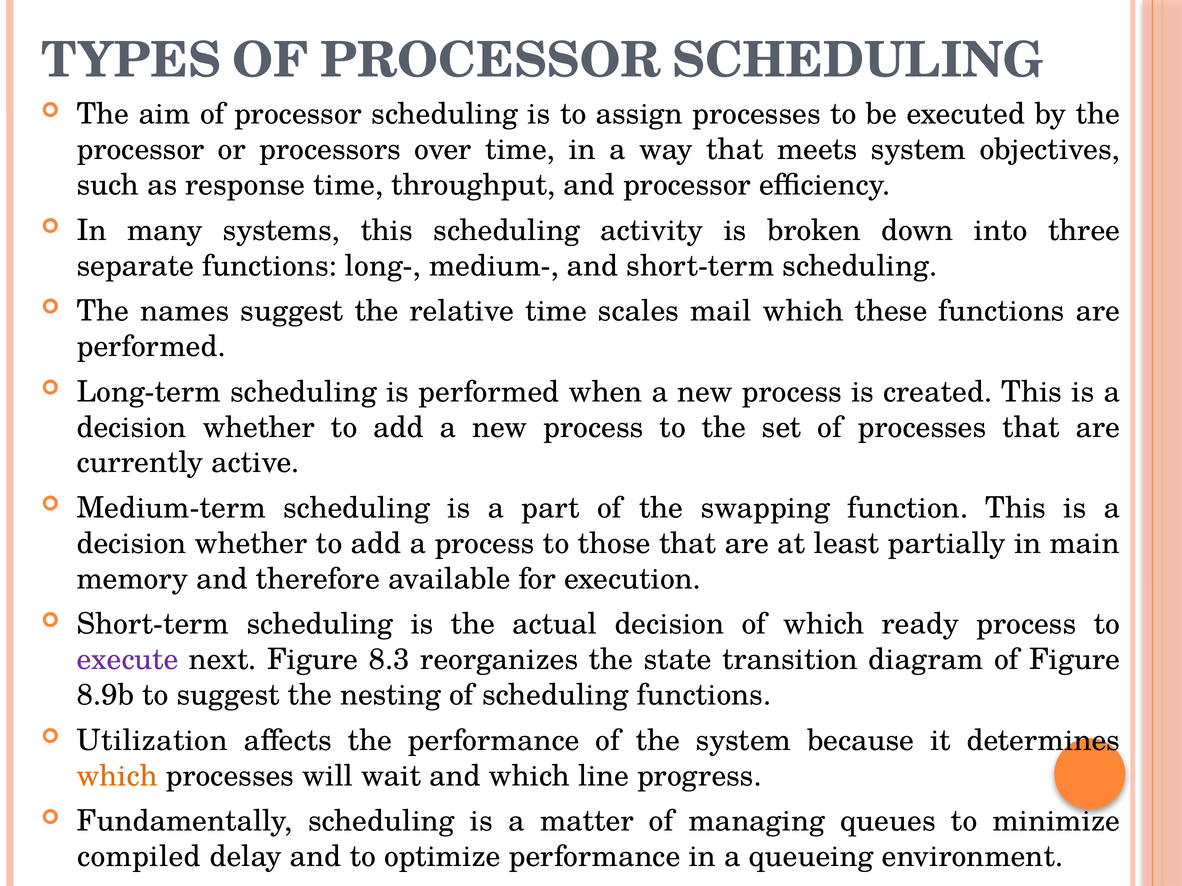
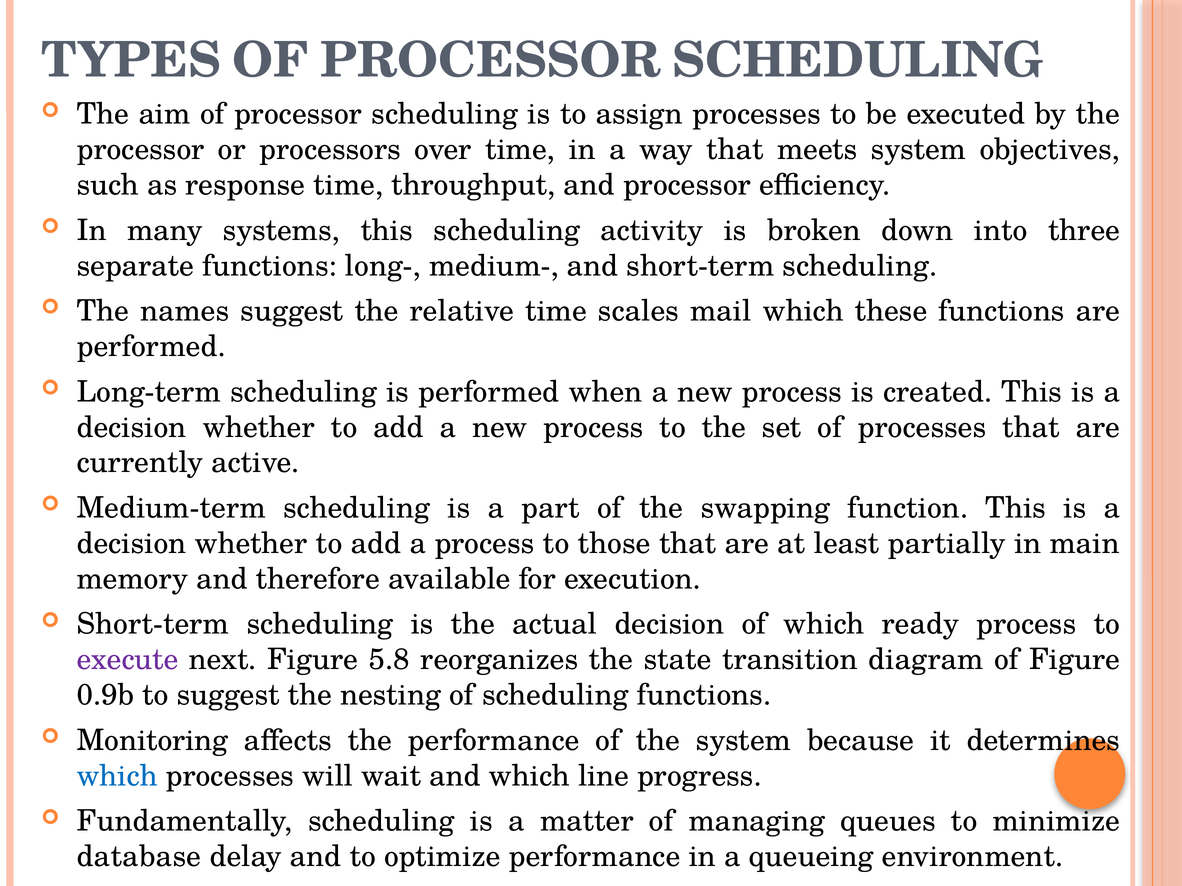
8.3: 8.3 -> 5.8
8.9b: 8.9b -> 0.9b
Utilization: Utilization -> Monitoring
which at (117, 776) colour: orange -> blue
compiled: compiled -> database
